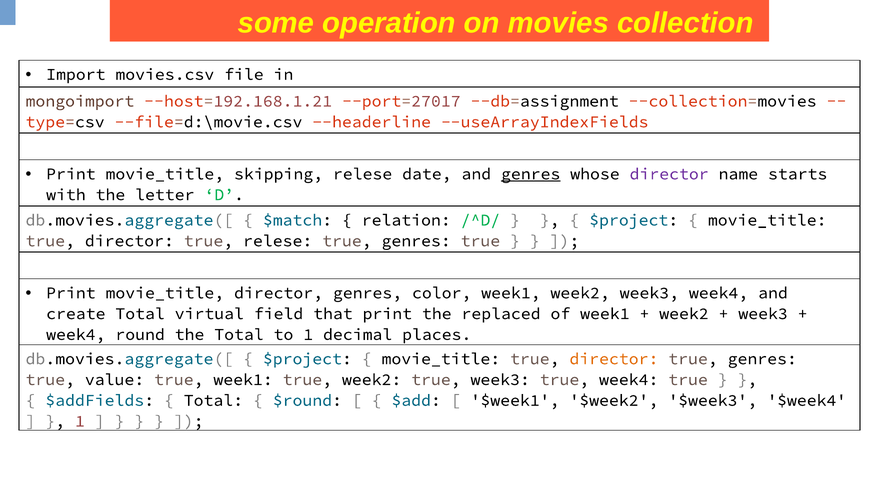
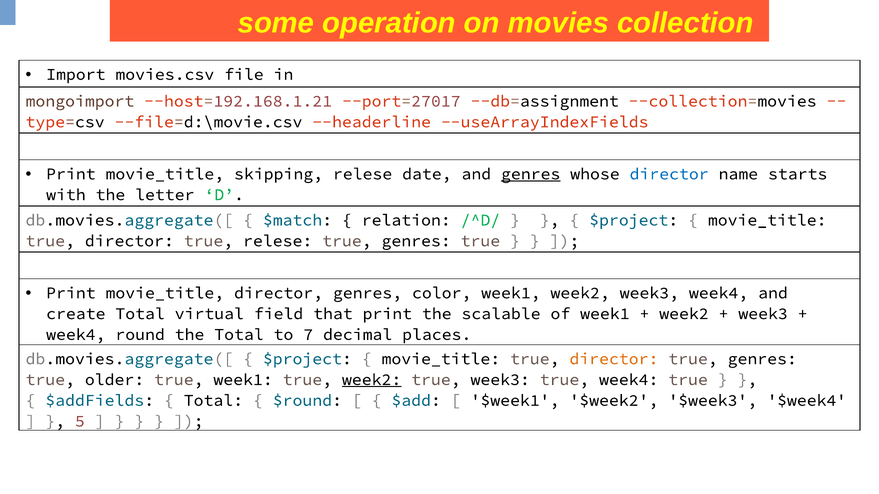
director at (669, 174) colour: purple -> blue
replaced: replaced -> scalable
to 1: 1 -> 7
value: value -> older
week2 at (372, 380) underline: none -> present
1 at (80, 421): 1 -> 5
